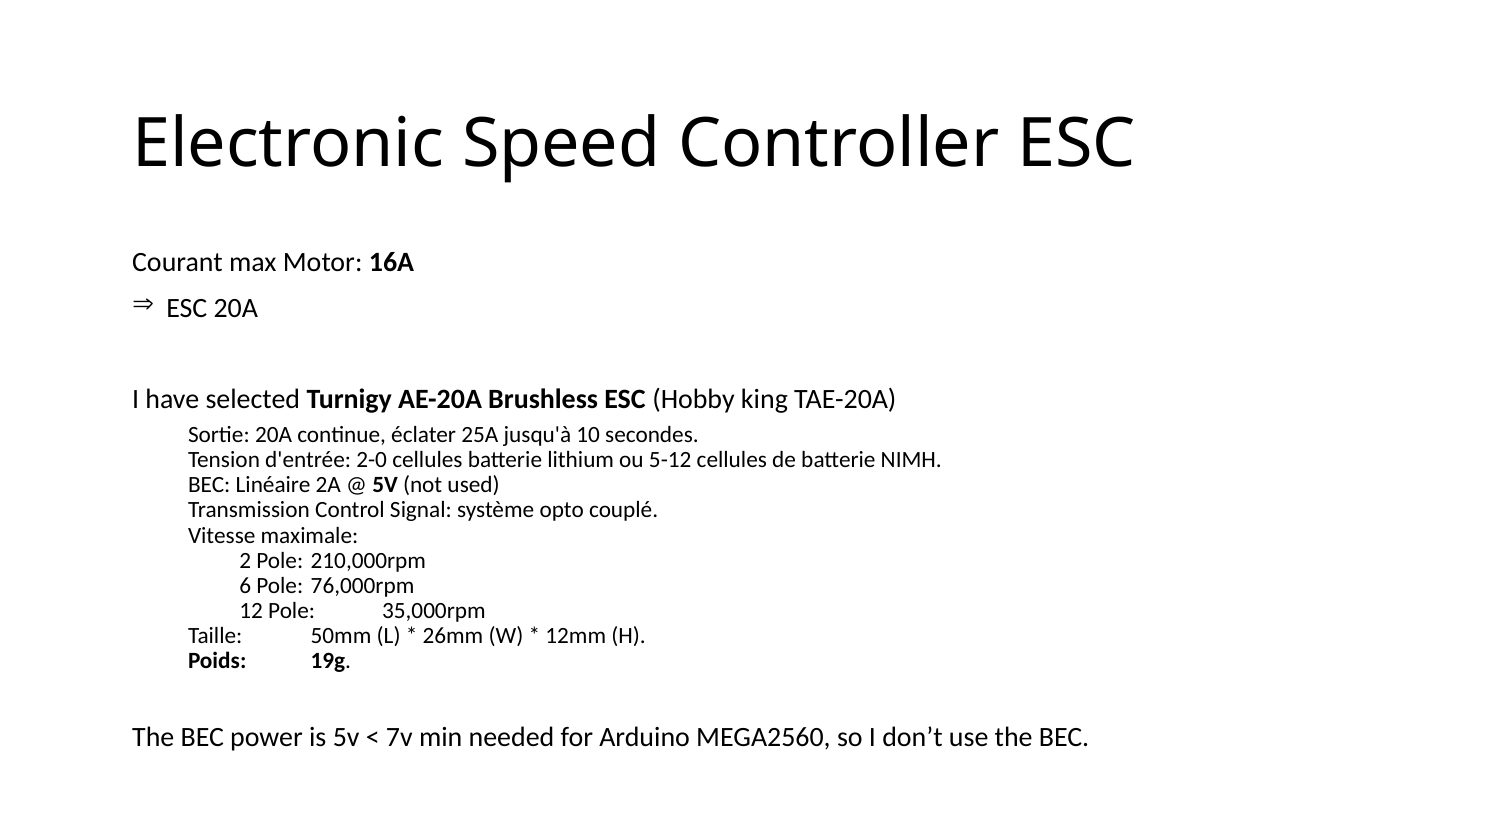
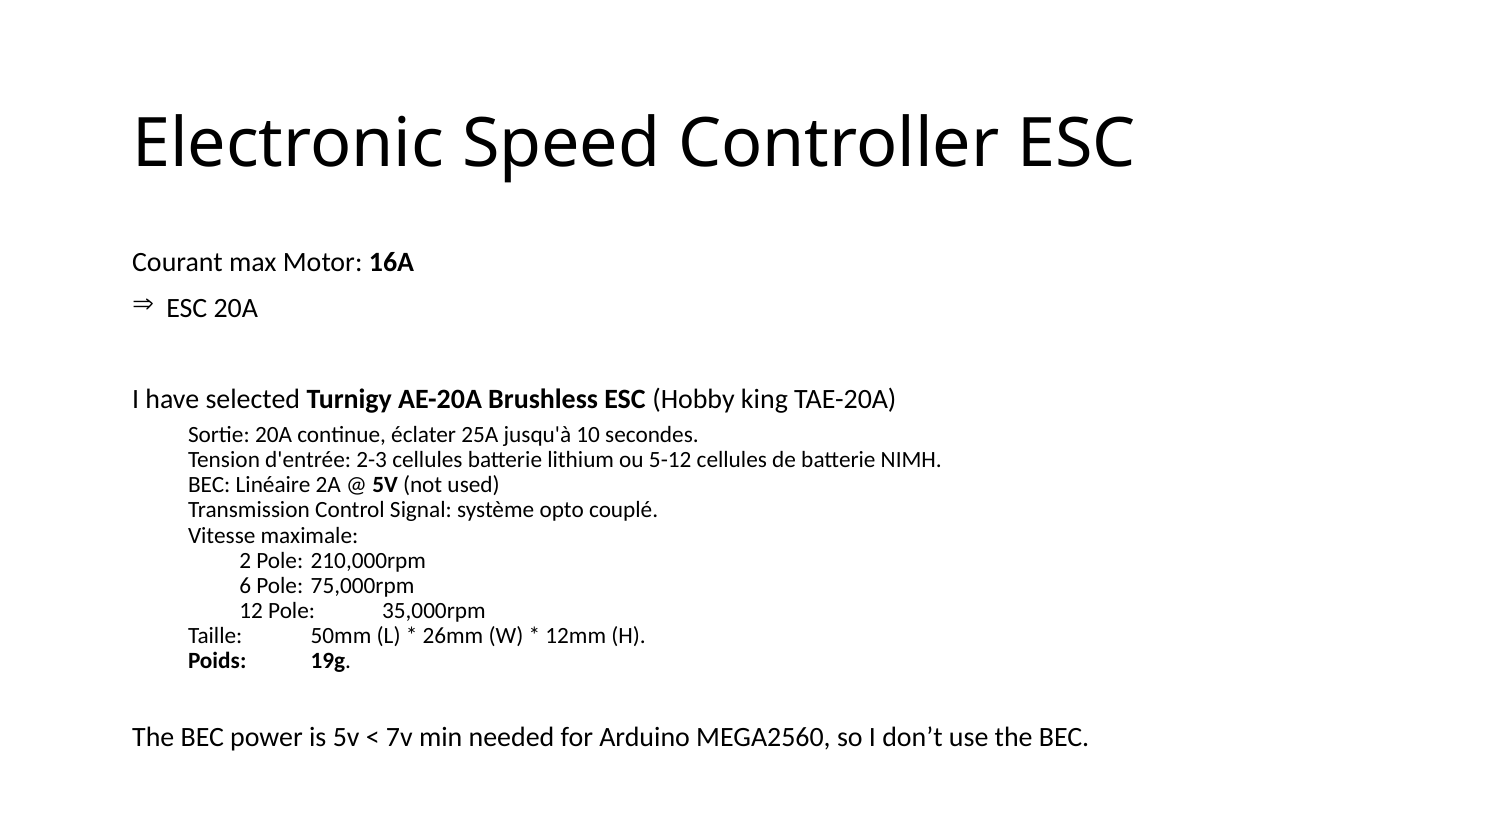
2-0: 2-0 -> 2-3
76,000rpm: 76,000rpm -> 75,000rpm
